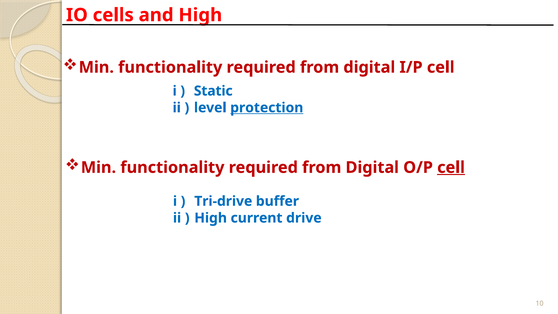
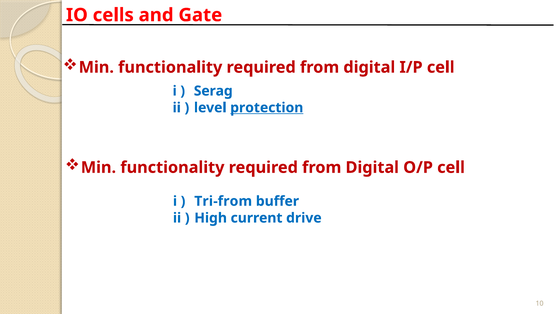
and High: High -> Gate
Static: Static -> Serag
cell at (451, 167) underline: present -> none
Tri-drive: Tri-drive -> Tri-from
